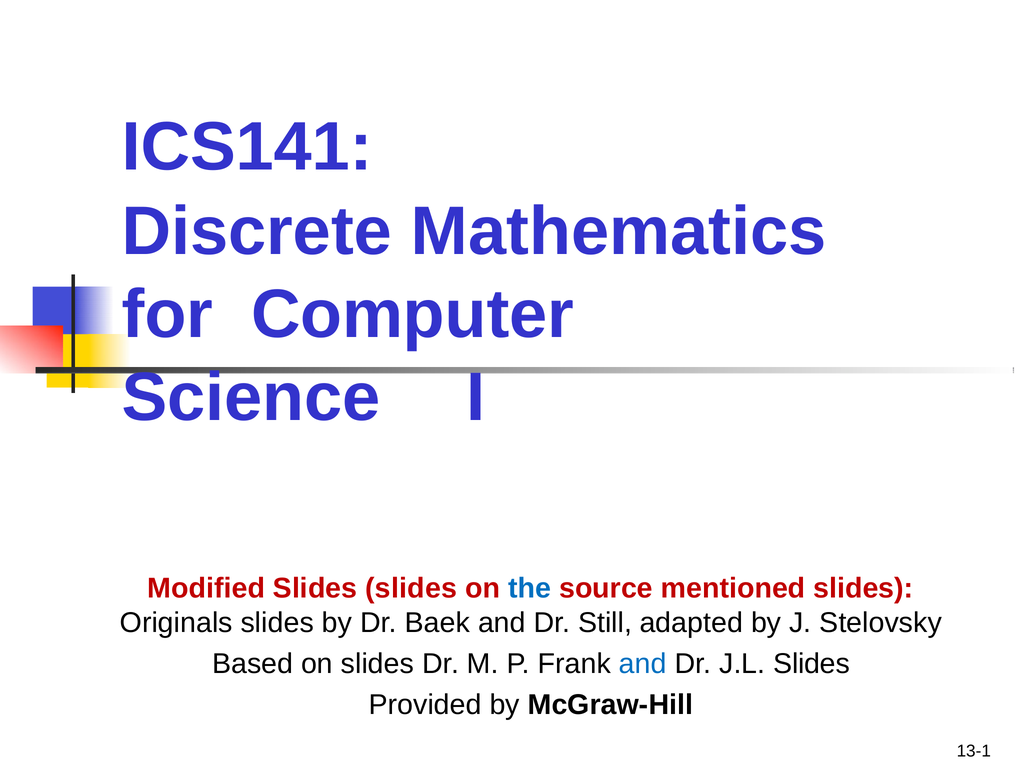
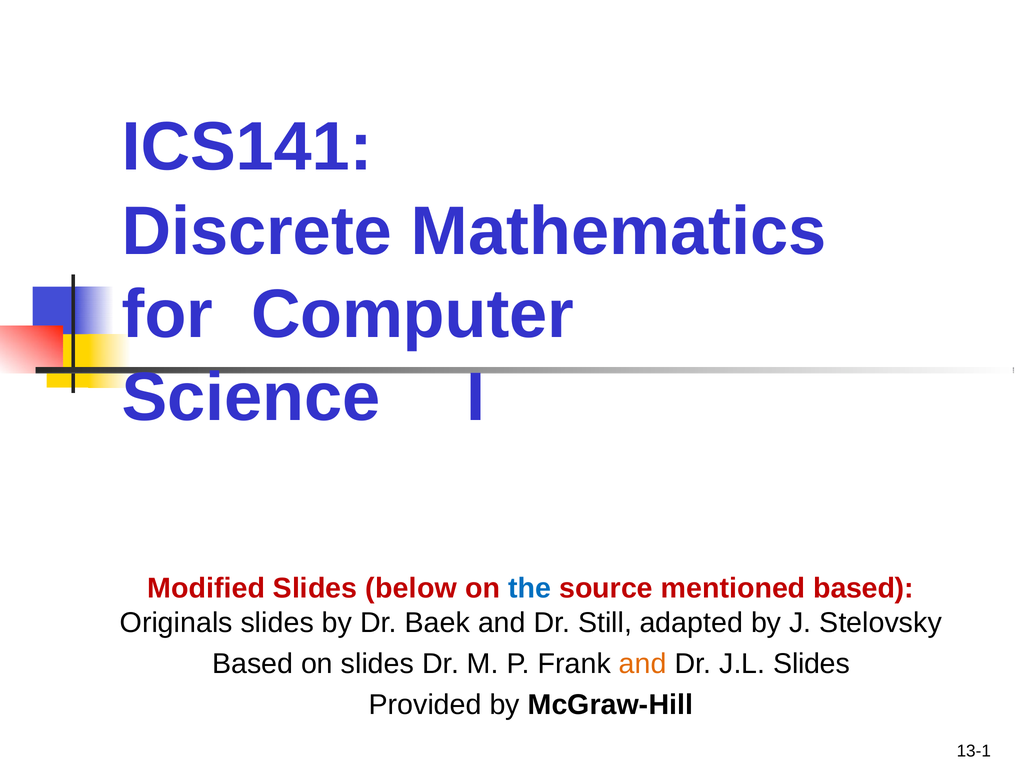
Slides slides: slides -> below
mentioned slides: slides -> based
and at (643, 664) colour: blue -> orange
